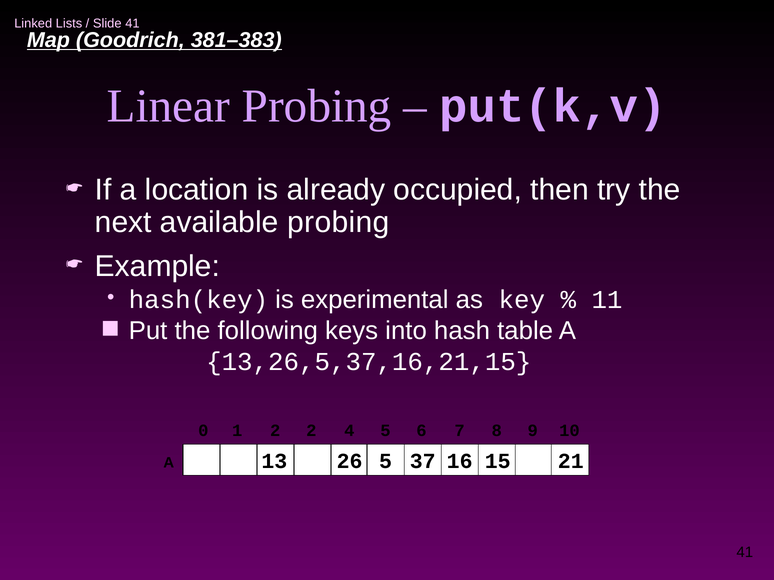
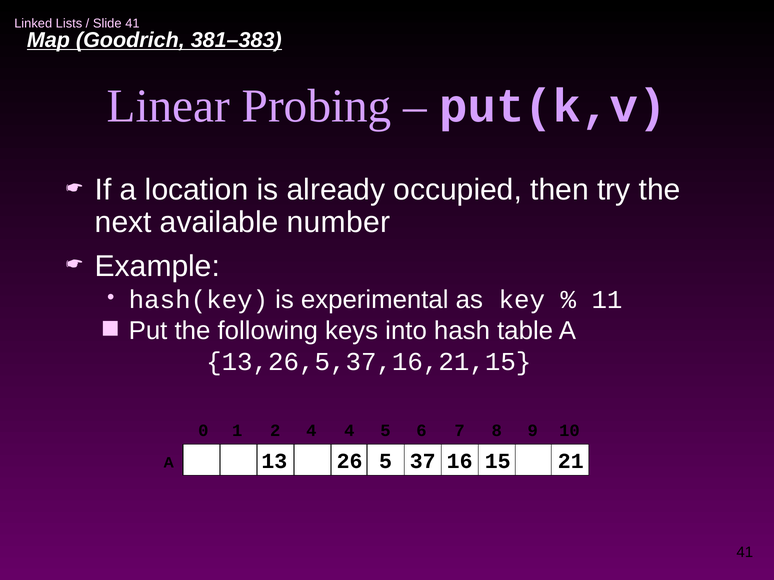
available probing: probing -> number
2 2: 2 -> 4
